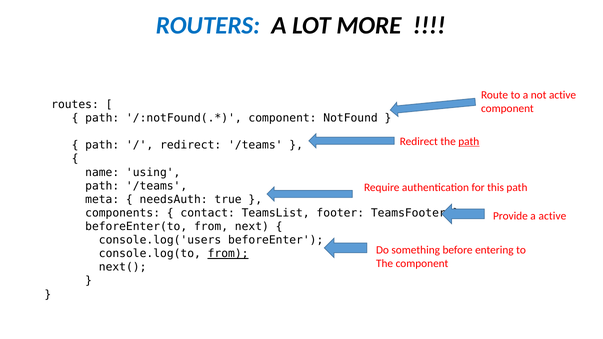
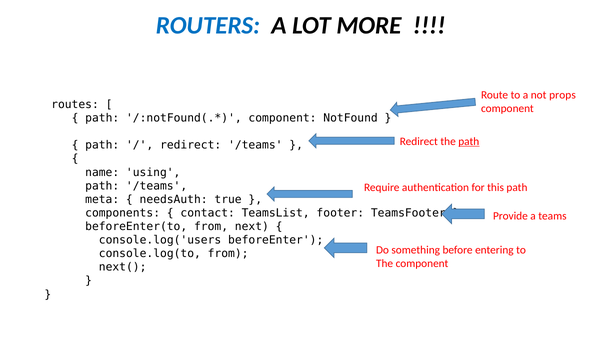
not active: active -> props
a active: active -> teams
from at (228, 254) underline: present -> none
